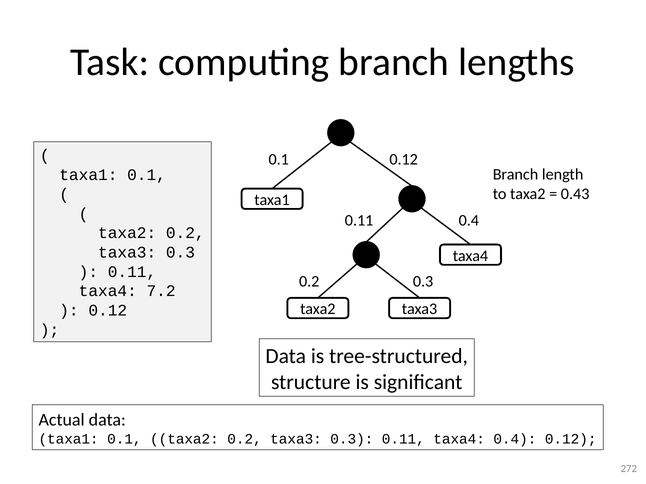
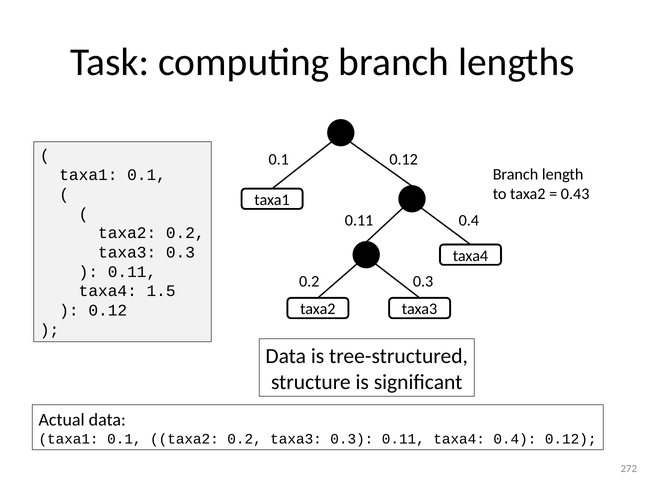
7.2: 7.2 -> 1.5
